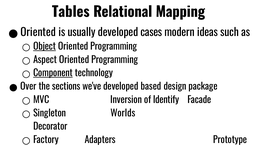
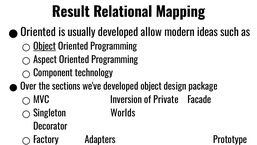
Tables: Tables -> Result
cases: cases -> allow
Component underline: present -> none
developed based: based -> object
Identify: Identify -> Private
